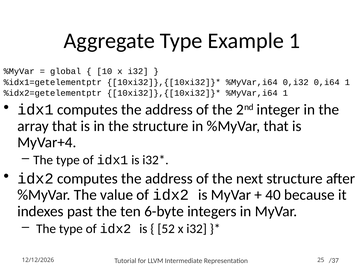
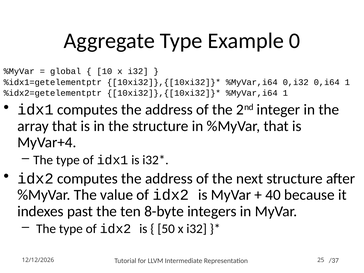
Example 1: 1 -> 0
6-byte: 6-byte -> 8-byte
52: 52 -> 50
